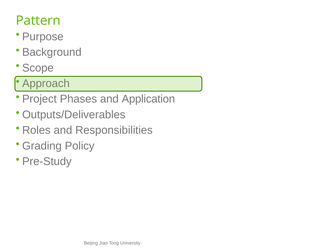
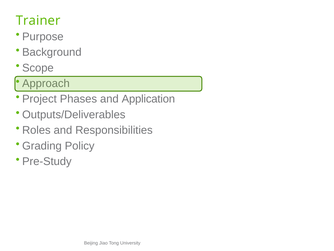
Pattern: Pattern -> Trainer
